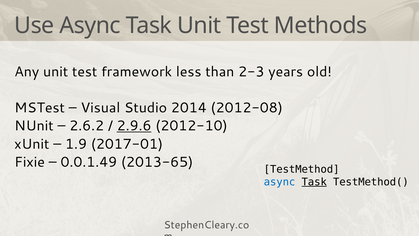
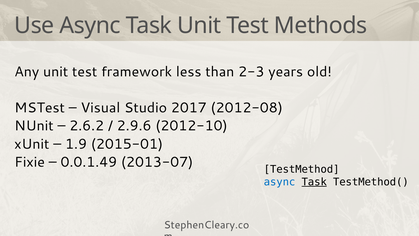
2014: 2014 -> 2017
2.9.6 underline: present -> none
2017-01: 2017-01 -> 2015-01
2013-65: 2013-65 -> 2013-07
